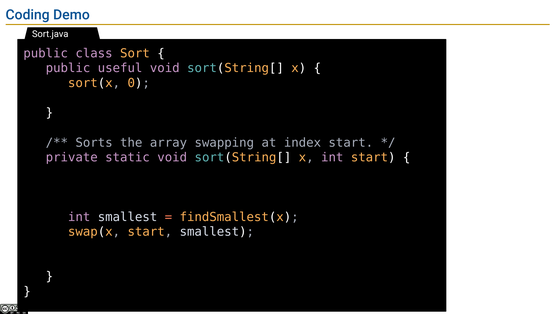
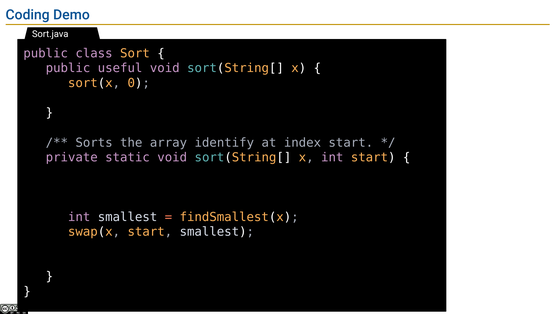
swapping: swapping -> identify
